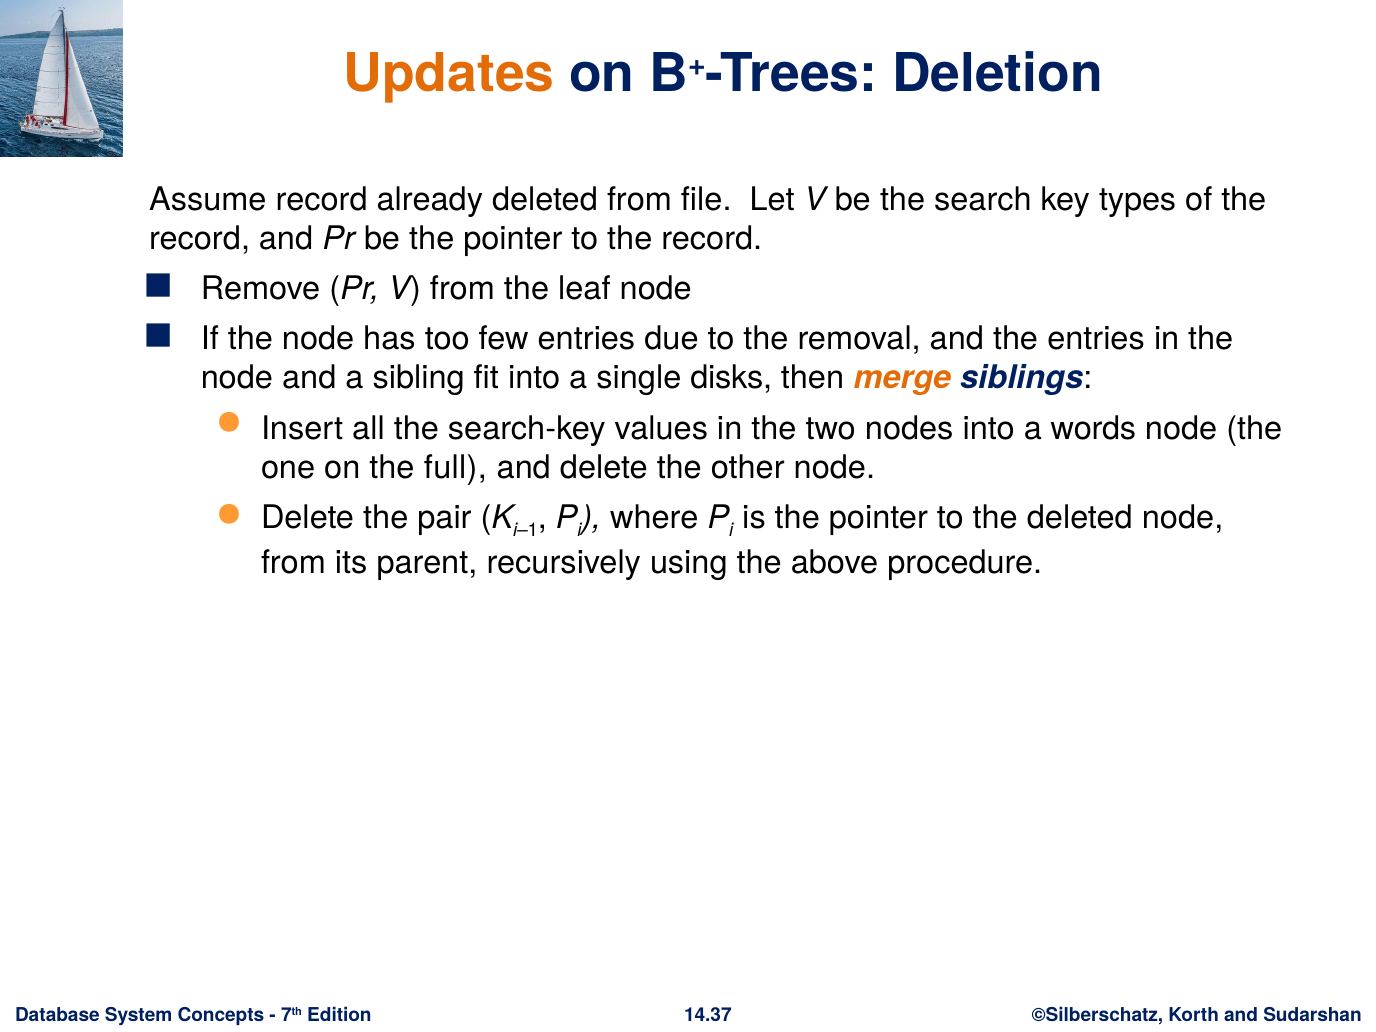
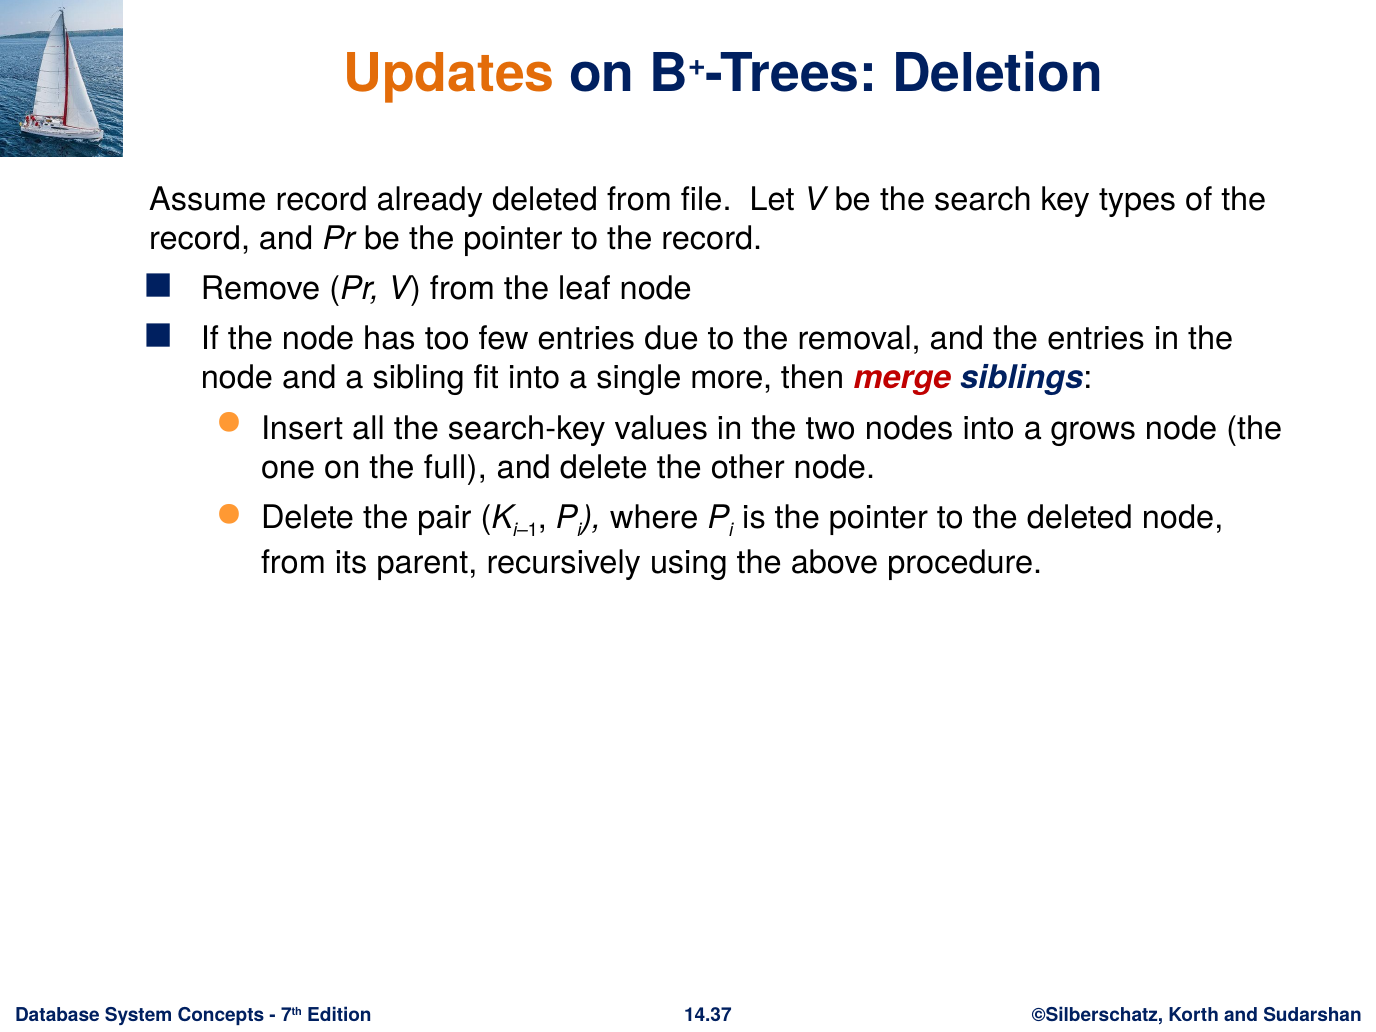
disks: disks -> more
merge colour: orange -> red
words: words -> grows
